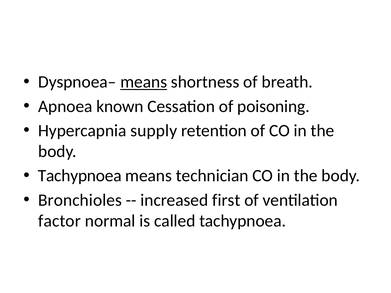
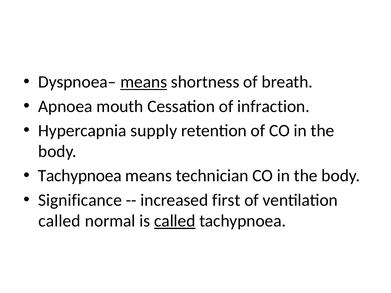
known: known -> mouth
poisoning: poisoning -> infraction
Bronchioles: Bronchioles -> Significance
factor at (59, 221): factor -> called
called at (175, 221) underline: none -> present
